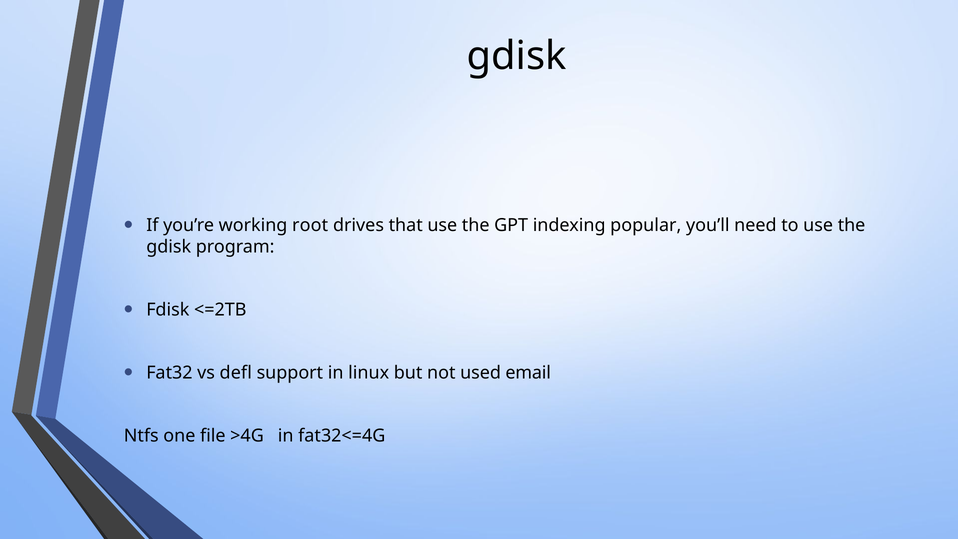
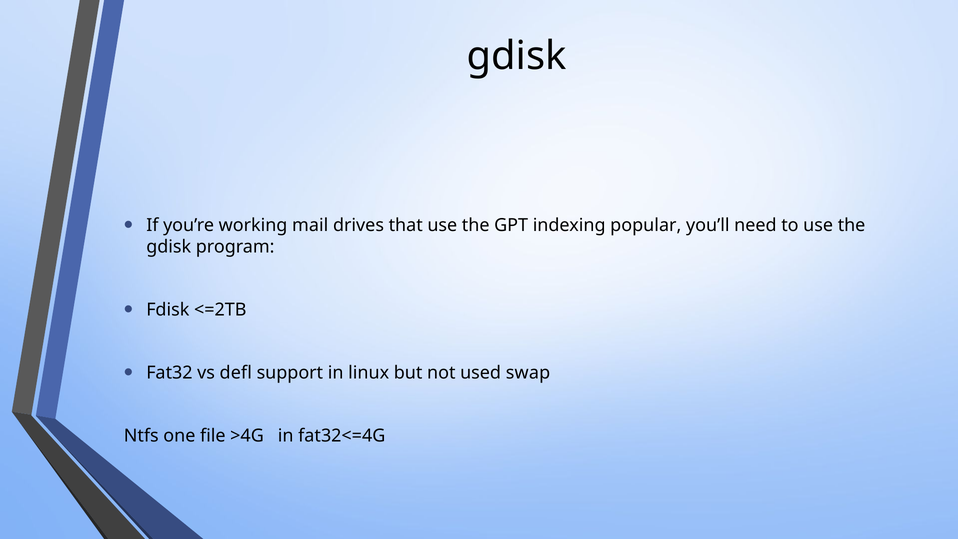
root: root -> mail
email: email -> swap
